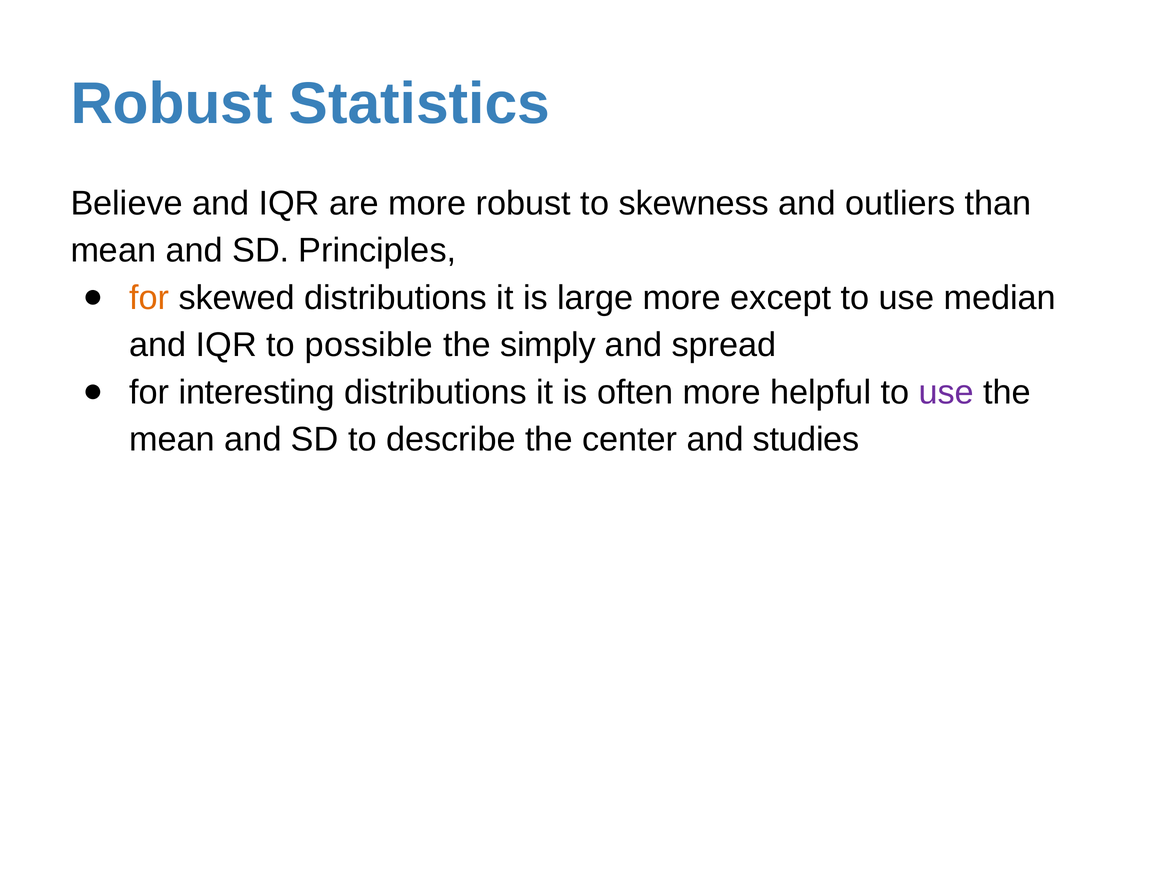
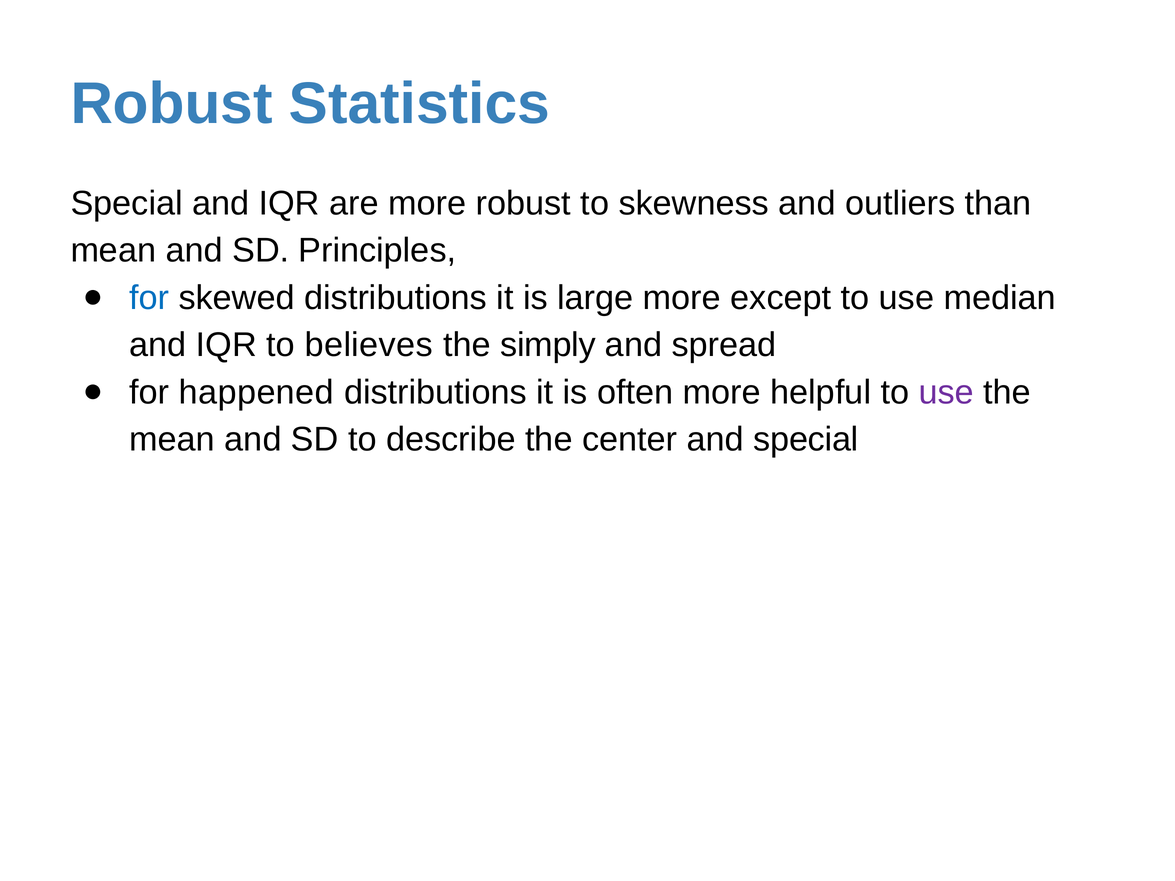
Believe at (127, 203): Believe -> Special
for at (149, 298) colour: orange -> blue
possible: possible -> believes
interesting: interesting -> happened
and studies: studies -> special
